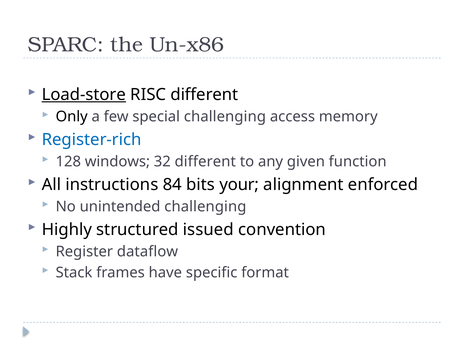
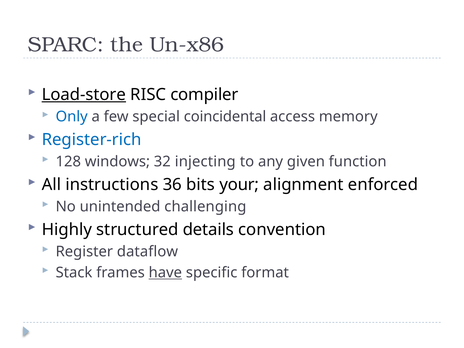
RISC different: different -> compiler
Only colour: black -> blue
special challenging: challenging -> coincidental
32 different: different -> injecting
84: 84 -> 36
issued: issued -> details
have underline: none -> present
